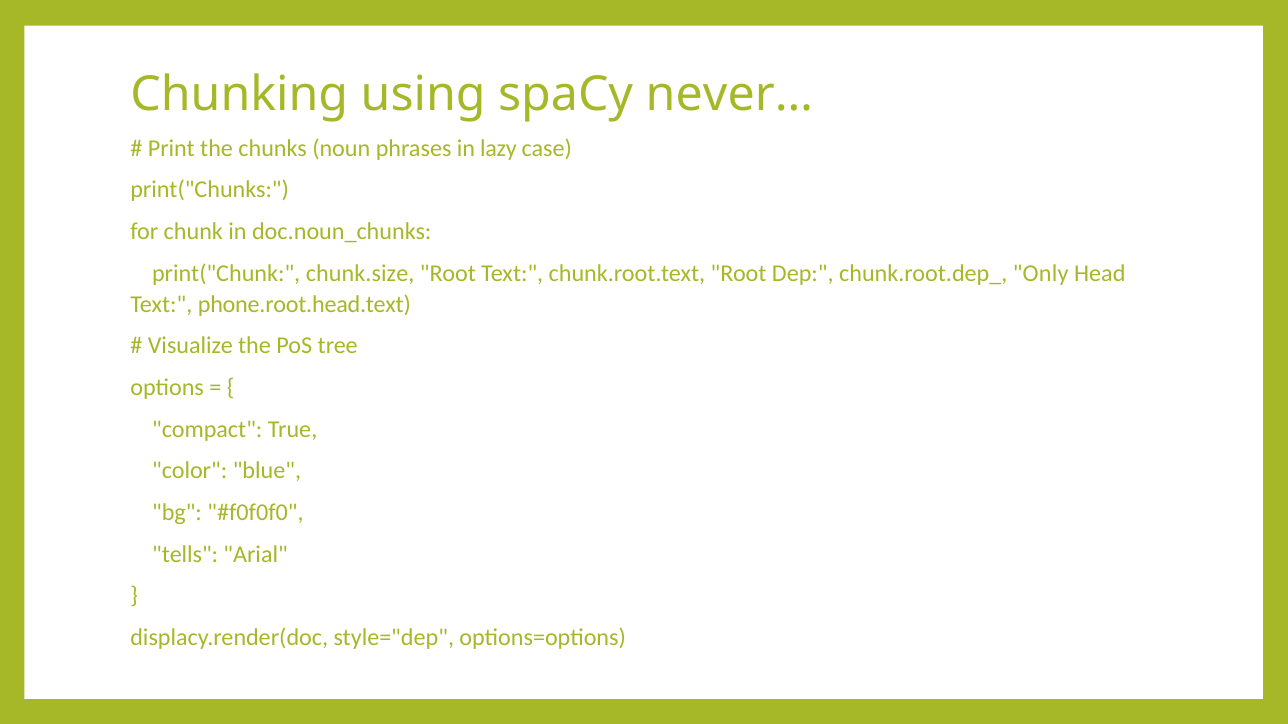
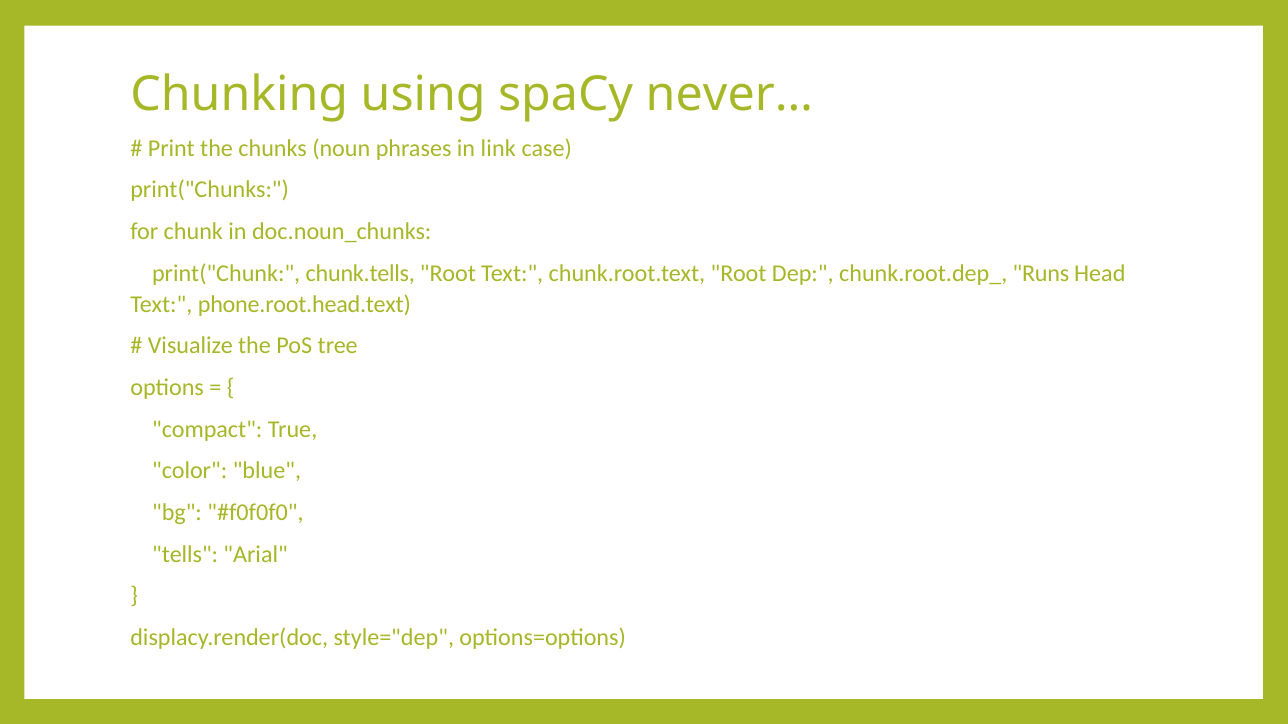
lazy: lazy -> link
chunk.size: chunk.size -> chunk.tells
Only: Only -> Runs
